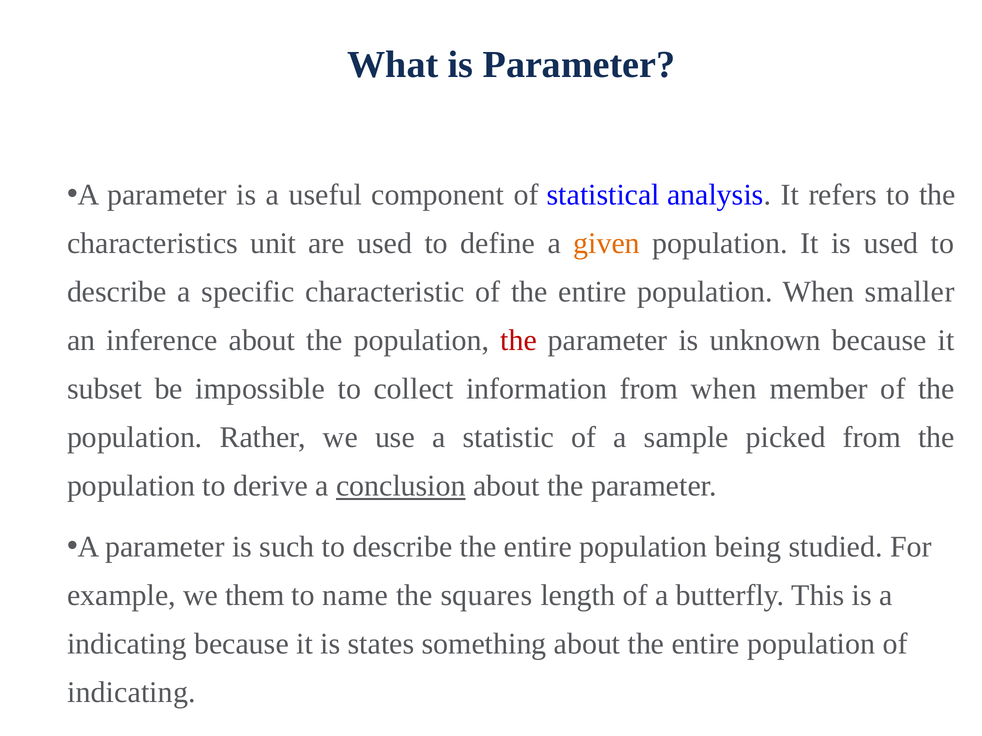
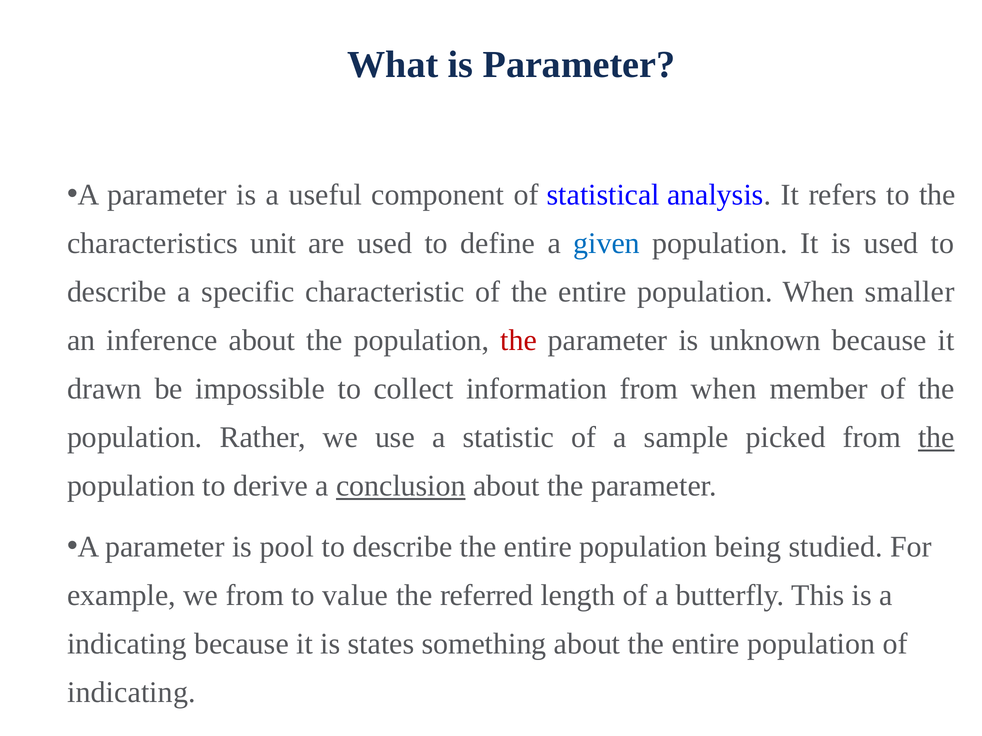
given colour: orange -> blue
subset: subset -> drawn
the at (936, 438) underline: none -> present
such: such -> pool
we them: them -> from
name: name -> value
squares: squares -> referred
